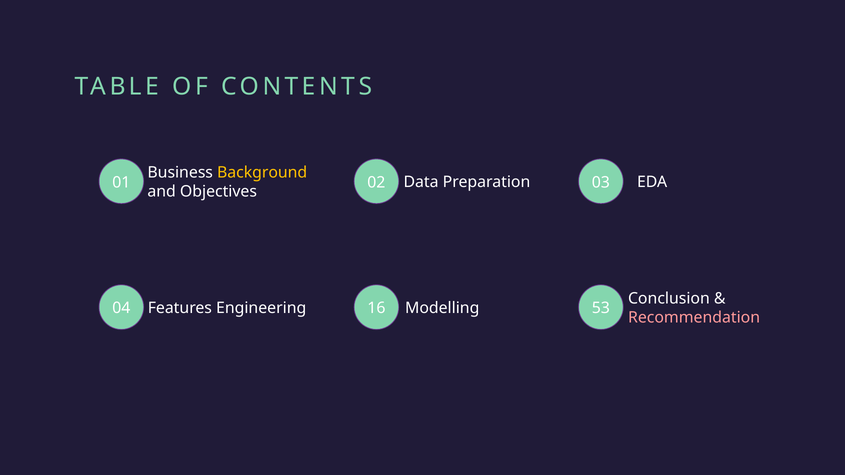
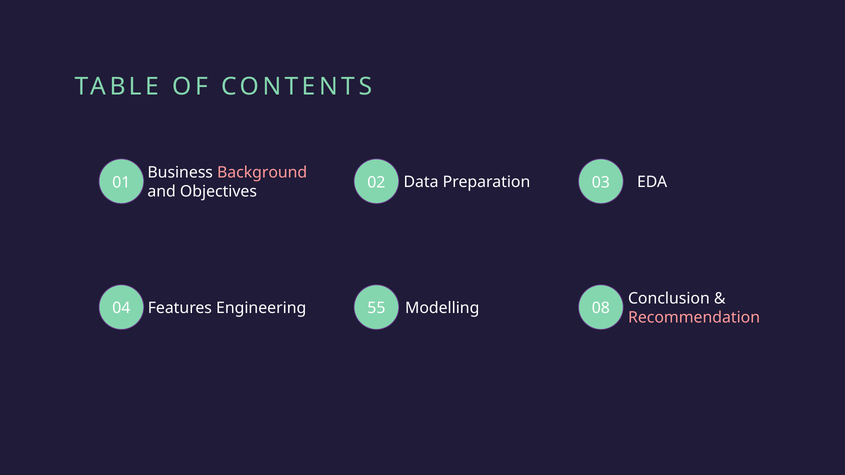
Background colour: yellow -> pink
16: 16 -> 55
53: 53 -> 08
